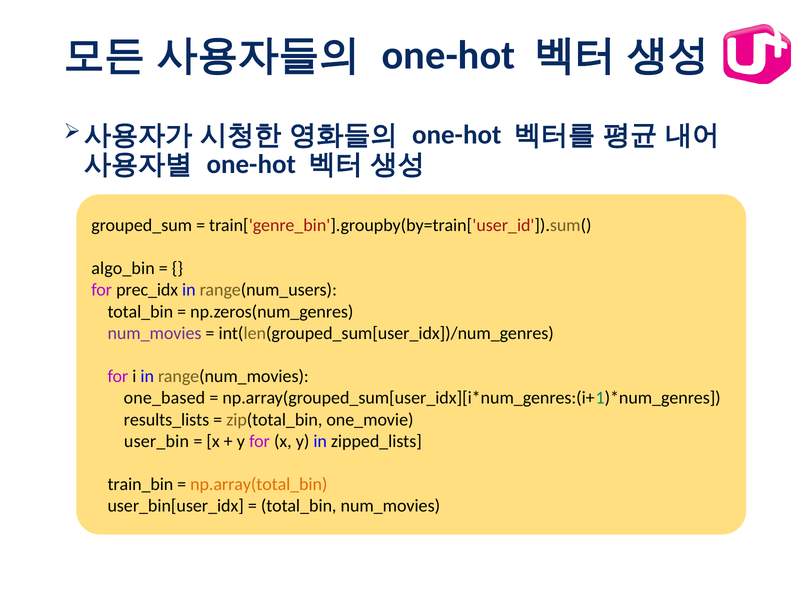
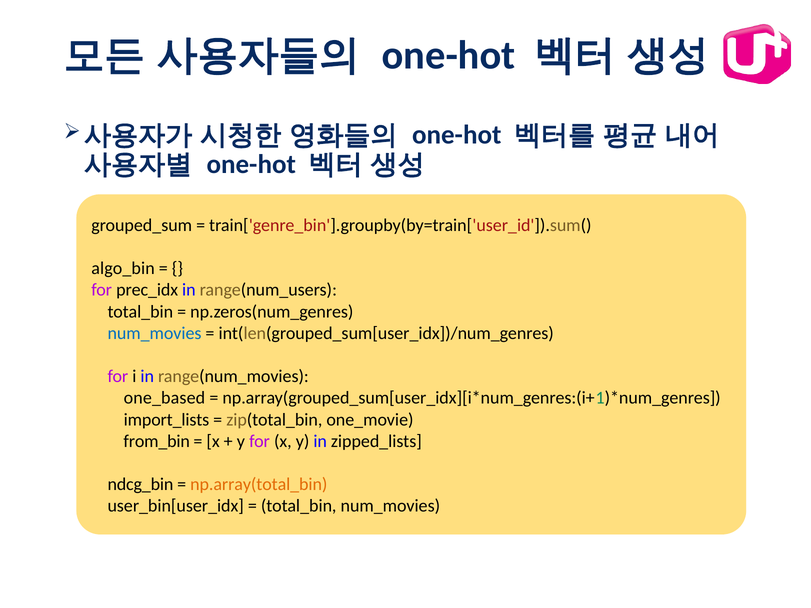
num_movies at (154, 333) colour: purple -> blue
results_lists: results_lists -> import_lists
user_bin: user_bin -> from_bin
train_bin: train_bin -> ndcg_bin
